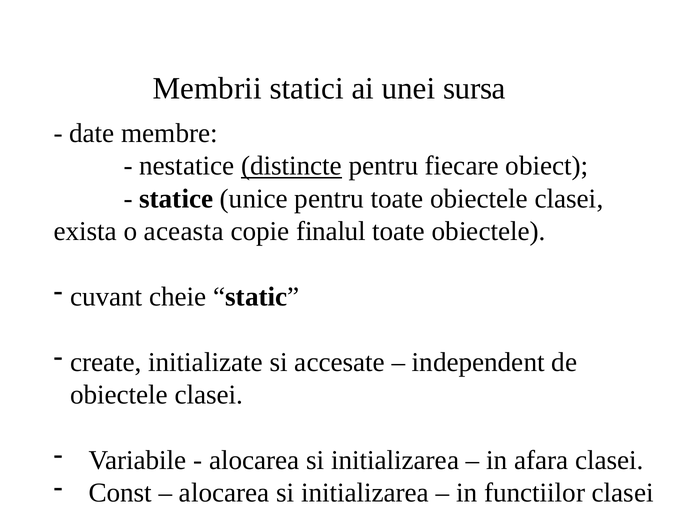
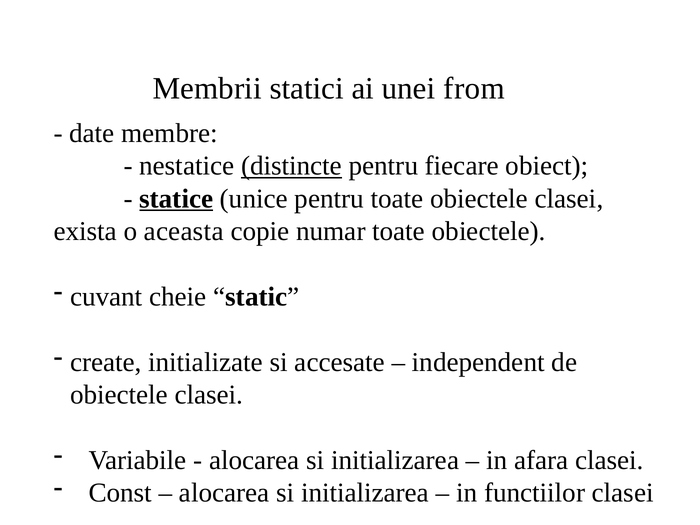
sursa: sursa -> from
statice underline: none -> present
finalul: finalul -> numar
